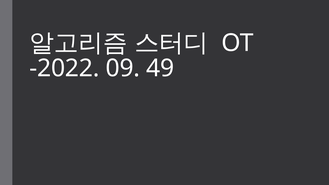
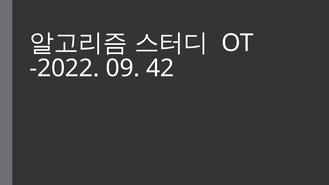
49: 49 -> 42
